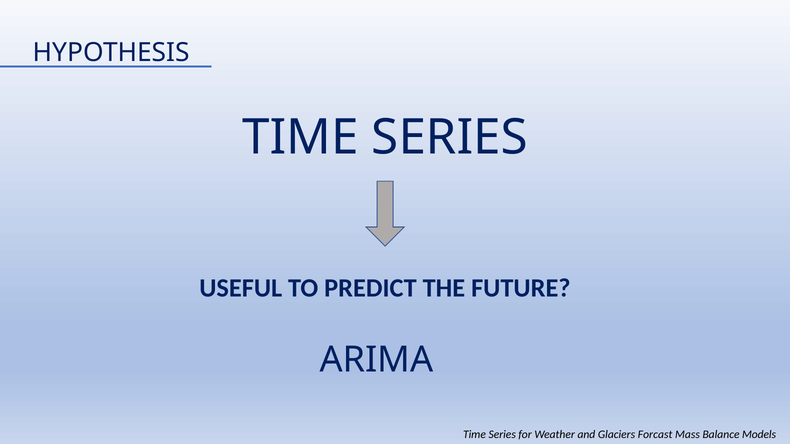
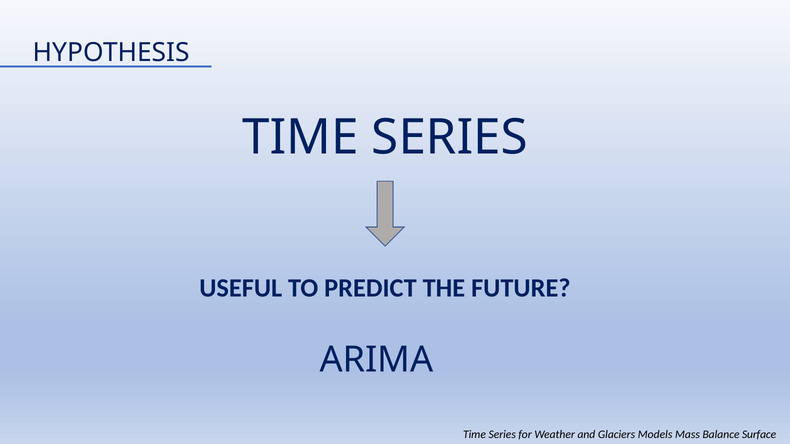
Forcast: Forcast -> Models
Models: Models -> Surface
